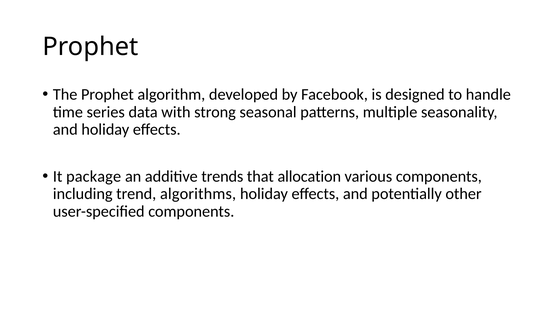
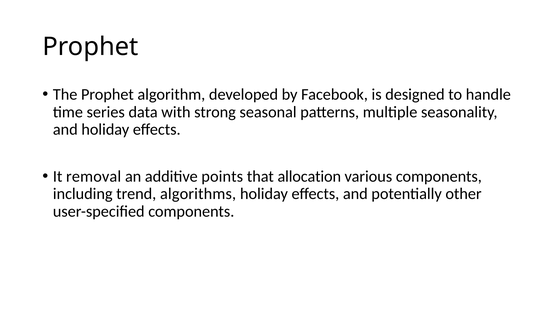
package: package -> removal
trends: trends -> points
